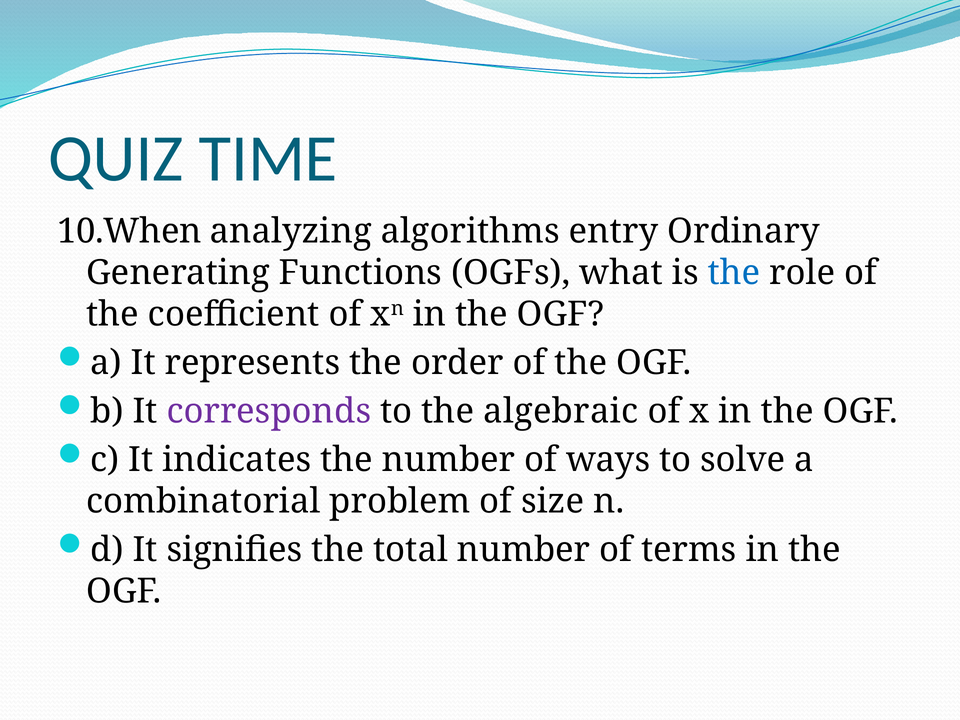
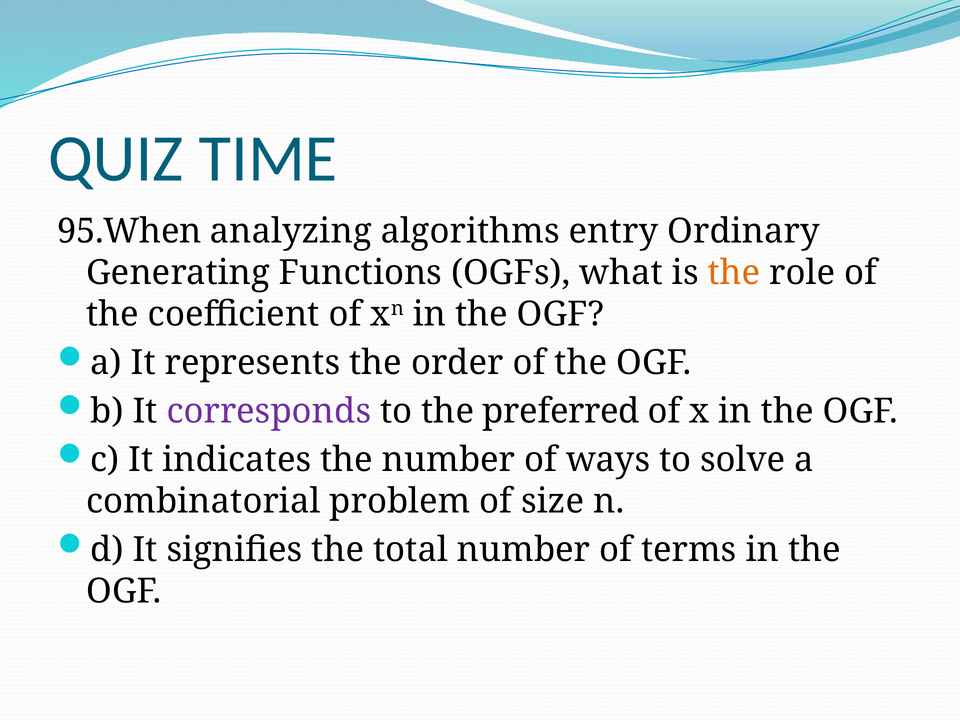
10.When: 10.When -> 95.When
the at (734, 273) colour: blue -> orange
algebraic: algebraic -> preferred
